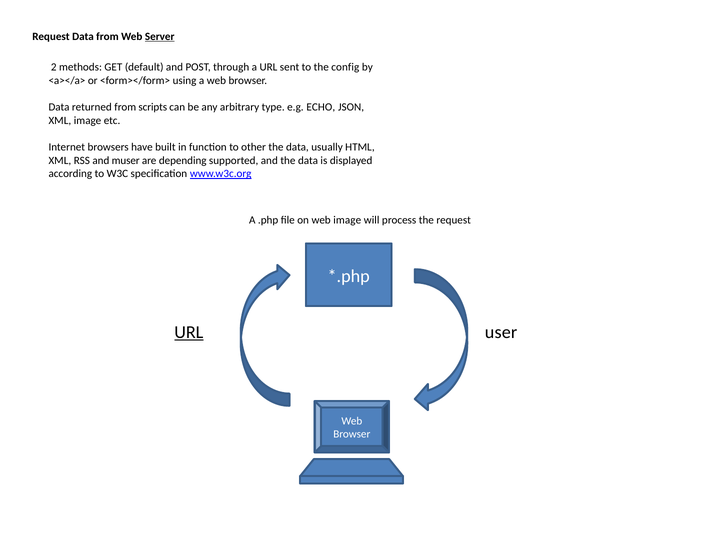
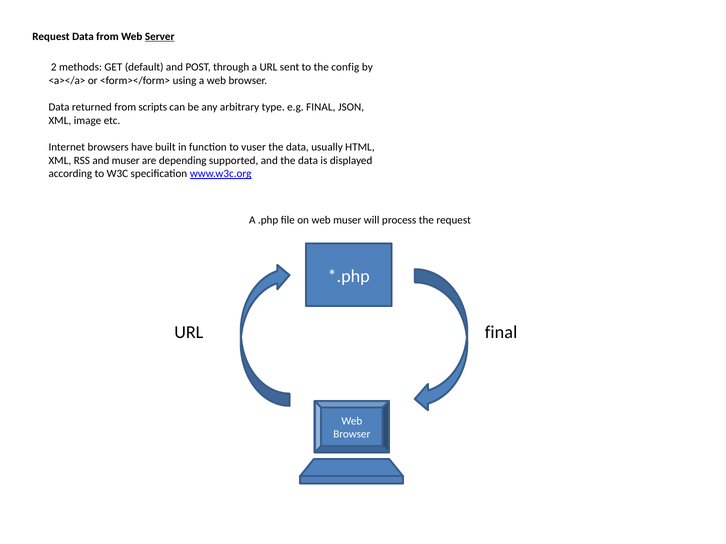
e.g ECHO: ECHO -> FINAL
other: other -> vuser
web image: image -> muser
URL at (189, 332) underline: present -> none
user at (501, 332): user -> final
